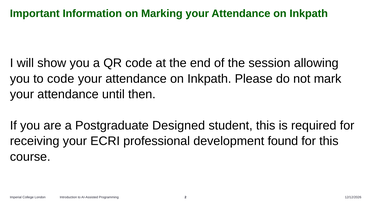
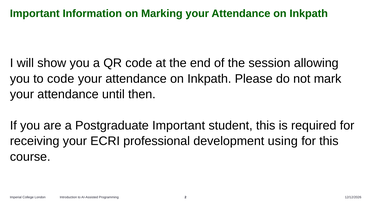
Postgraduate Designed: Designed -> Important
found: found -> using
